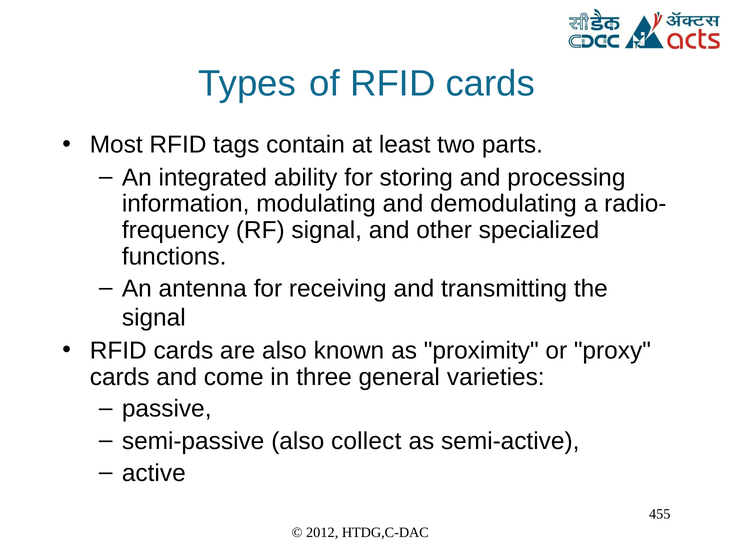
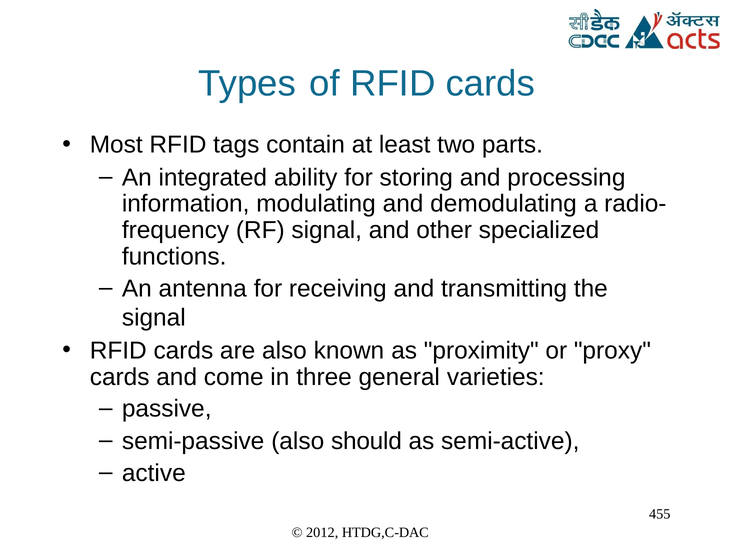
collect: collect -> should
